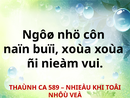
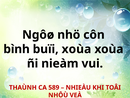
naïn: naïn -> bình
